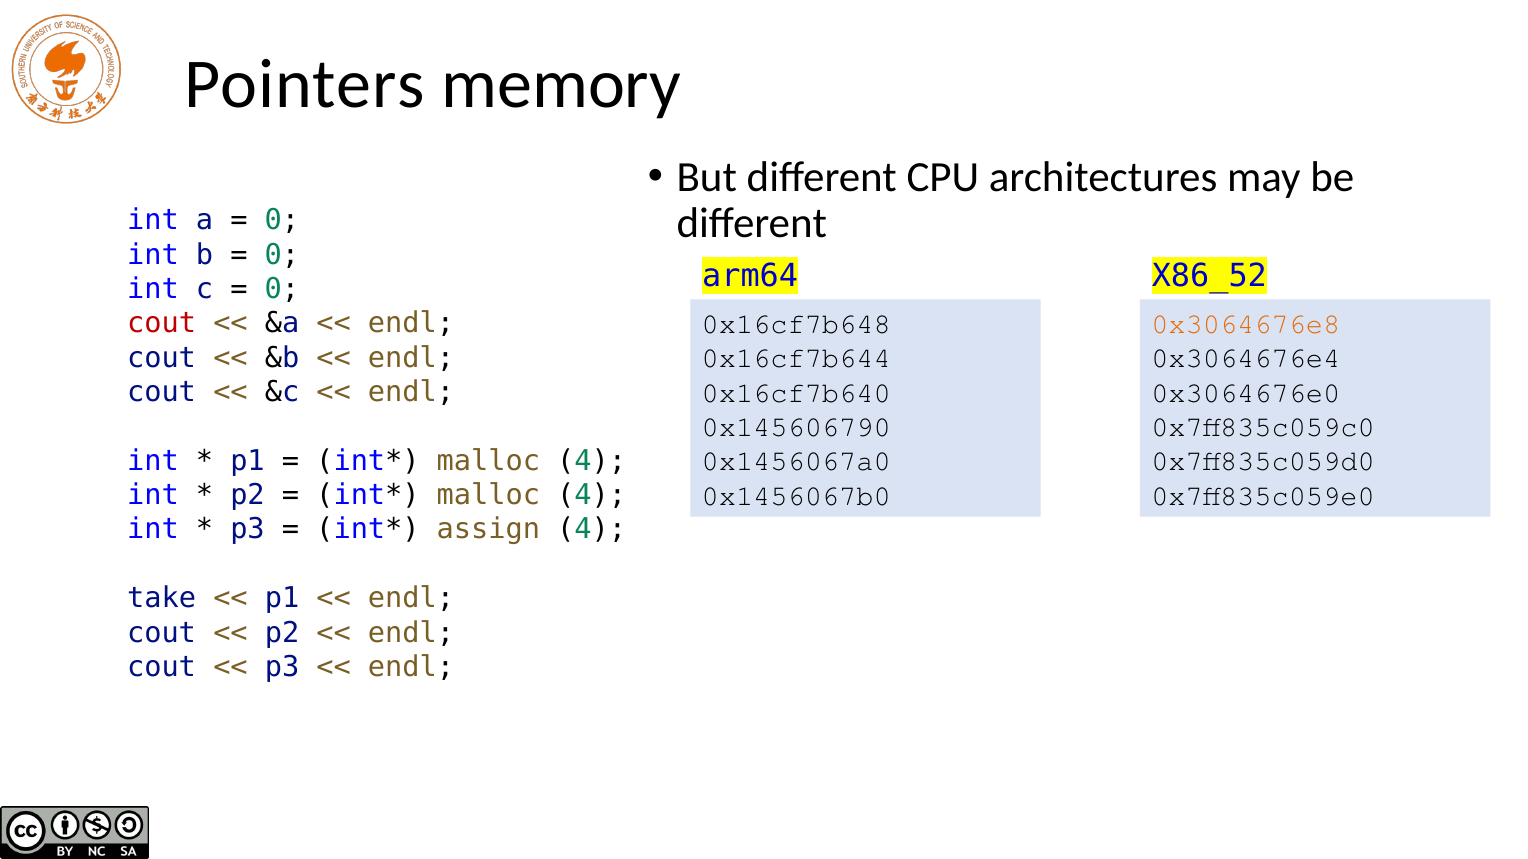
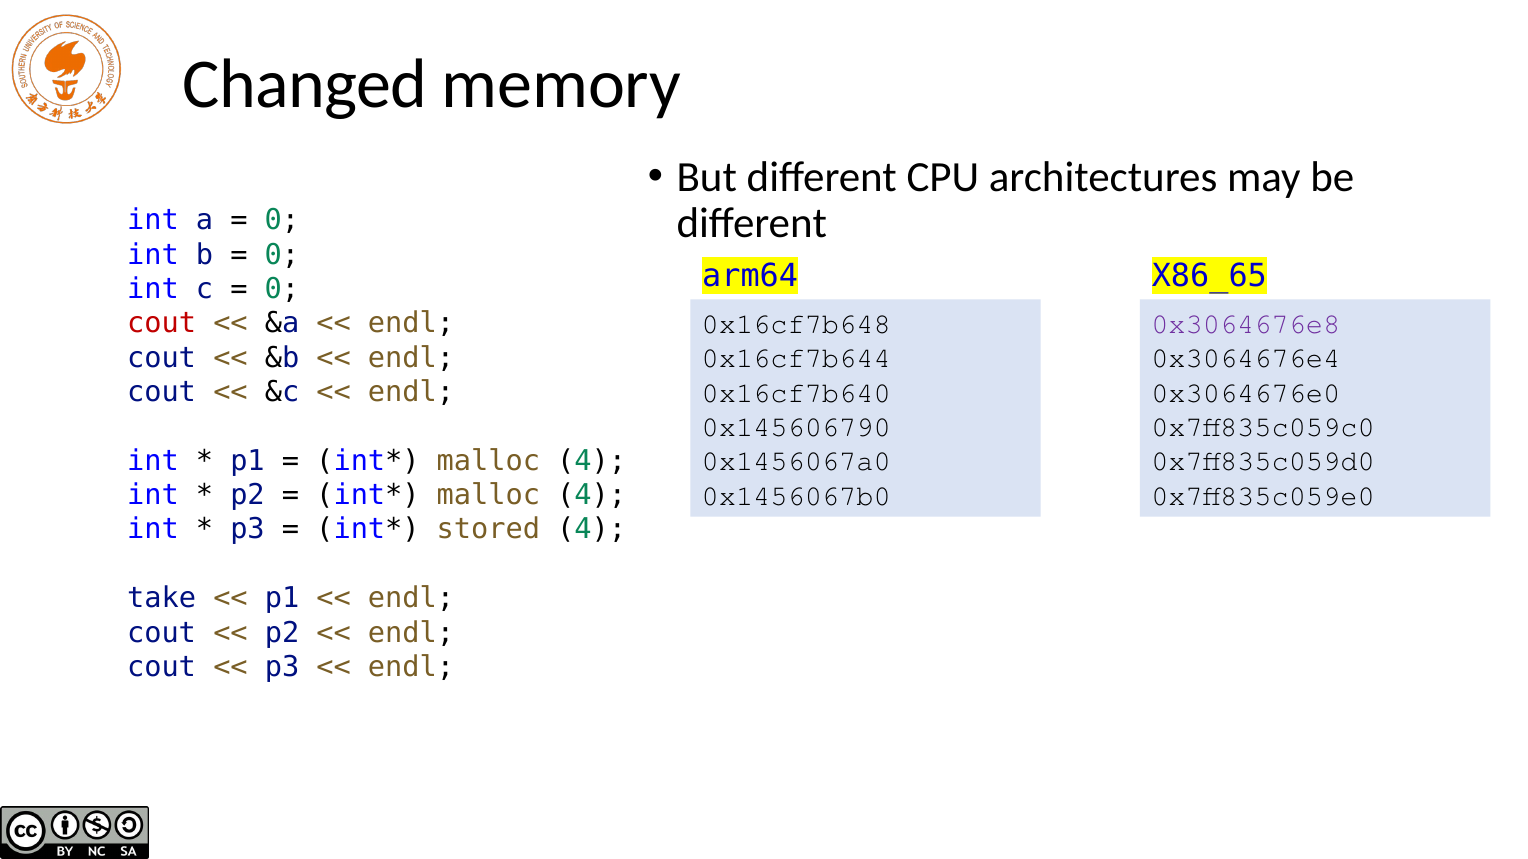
Pointers: Pointers -> Changed
X86_52: X86_52 -> X86_65
0x3064676e8 colour: orange -> purple
assign: assign -> stored
